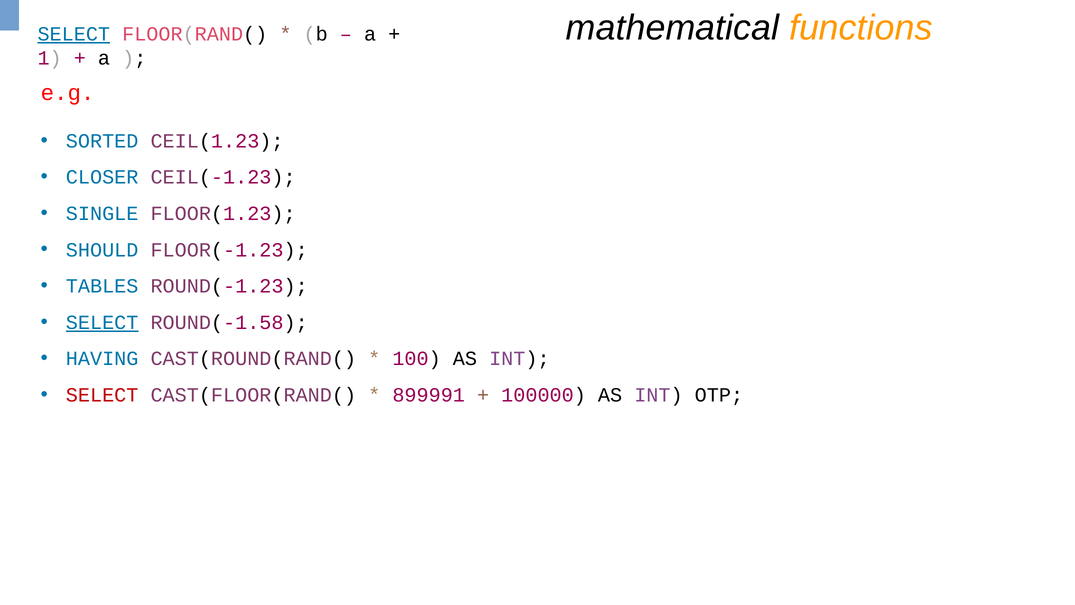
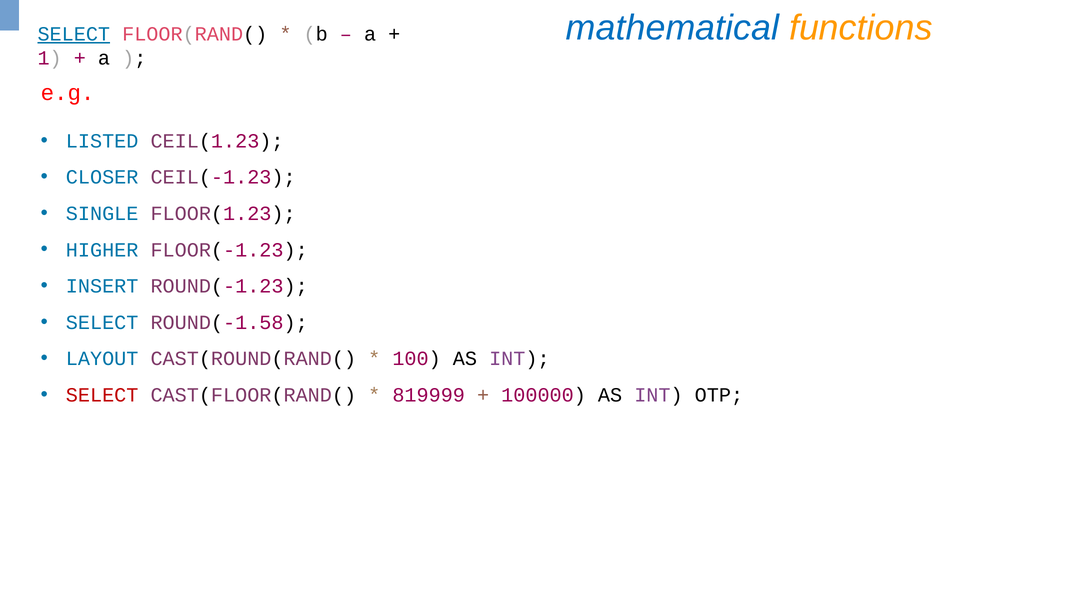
mathematical colour: black -> blue
SORTED: SORTED -> LISTED
SHOULD: SHOULD -> HIGHER
TABLES: TABLES -> INSERT
SELECT at (102, 322) underline: present -> none
HAVING: HAVING -> LAYOUT
899991: 899991 -> 819999
